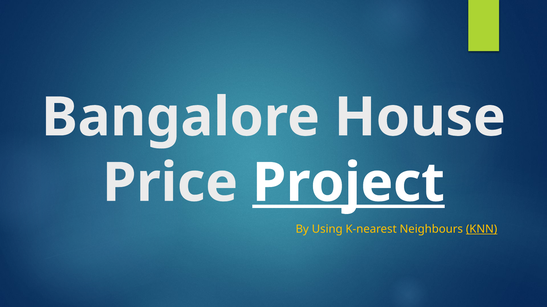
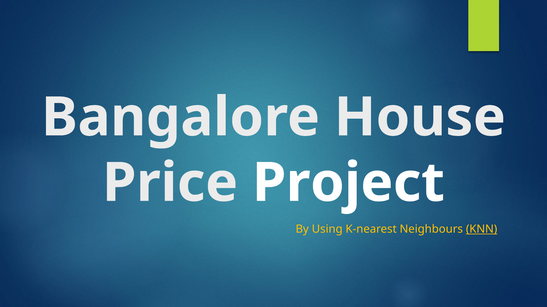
Project underline: present -> none
